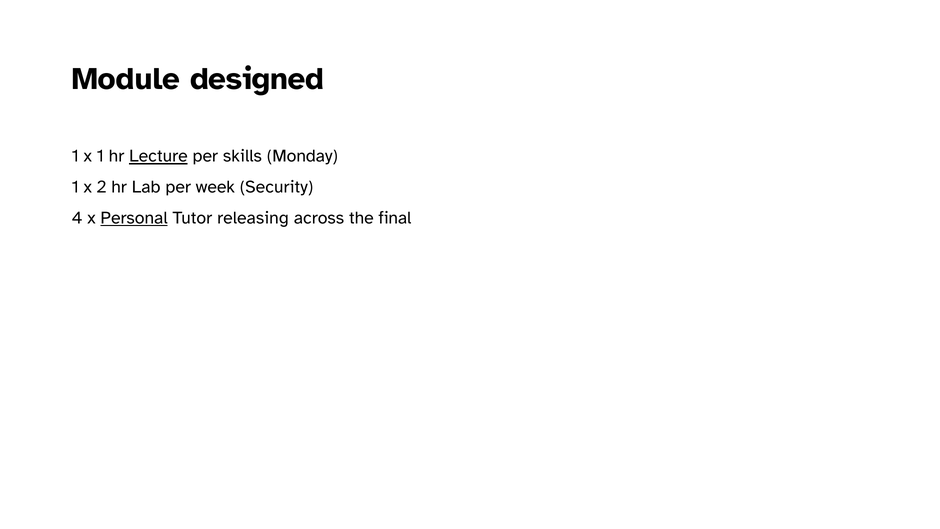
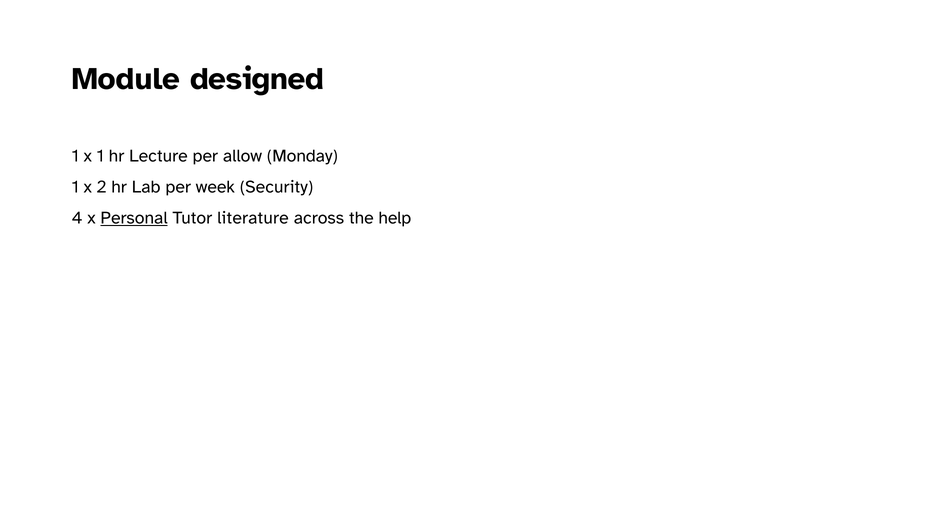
Lecture underline: present -> none
skills: skills -> allow
releasing: releasing -> literature
final: final -> help
